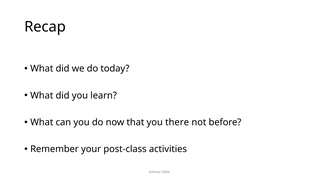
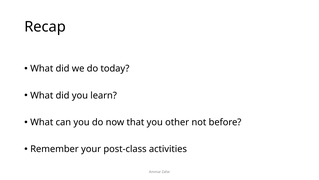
there: there -> other
